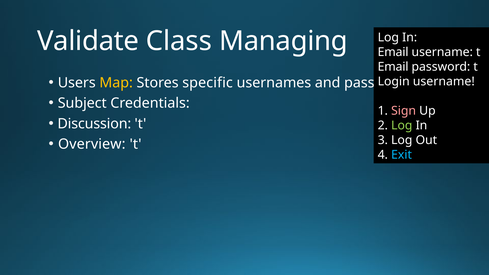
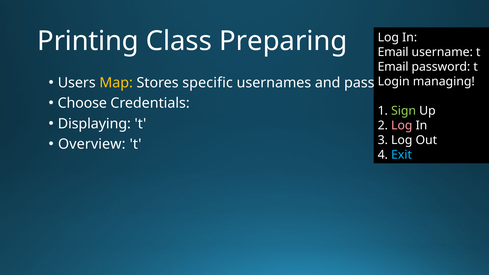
Validate: Validate -> Printing
Managing: Managing -> Preparing
username at (444, 82): username -> managing
Subject: Subject -> Choose
Sign colour: pink -> light green
Discussion: Discussion -> Displaying
Log at (402, 126) colour: light green -> pink
